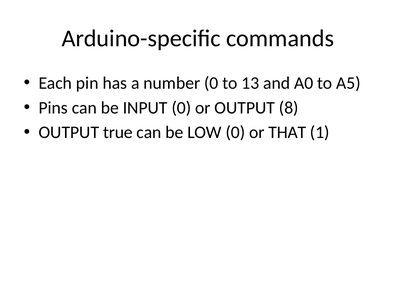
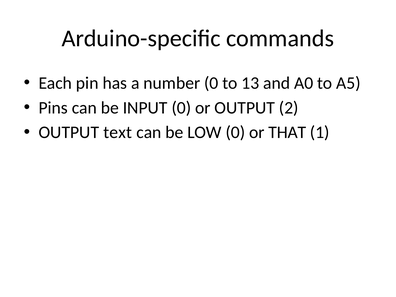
8: 8 -> 2
true: true -> text
